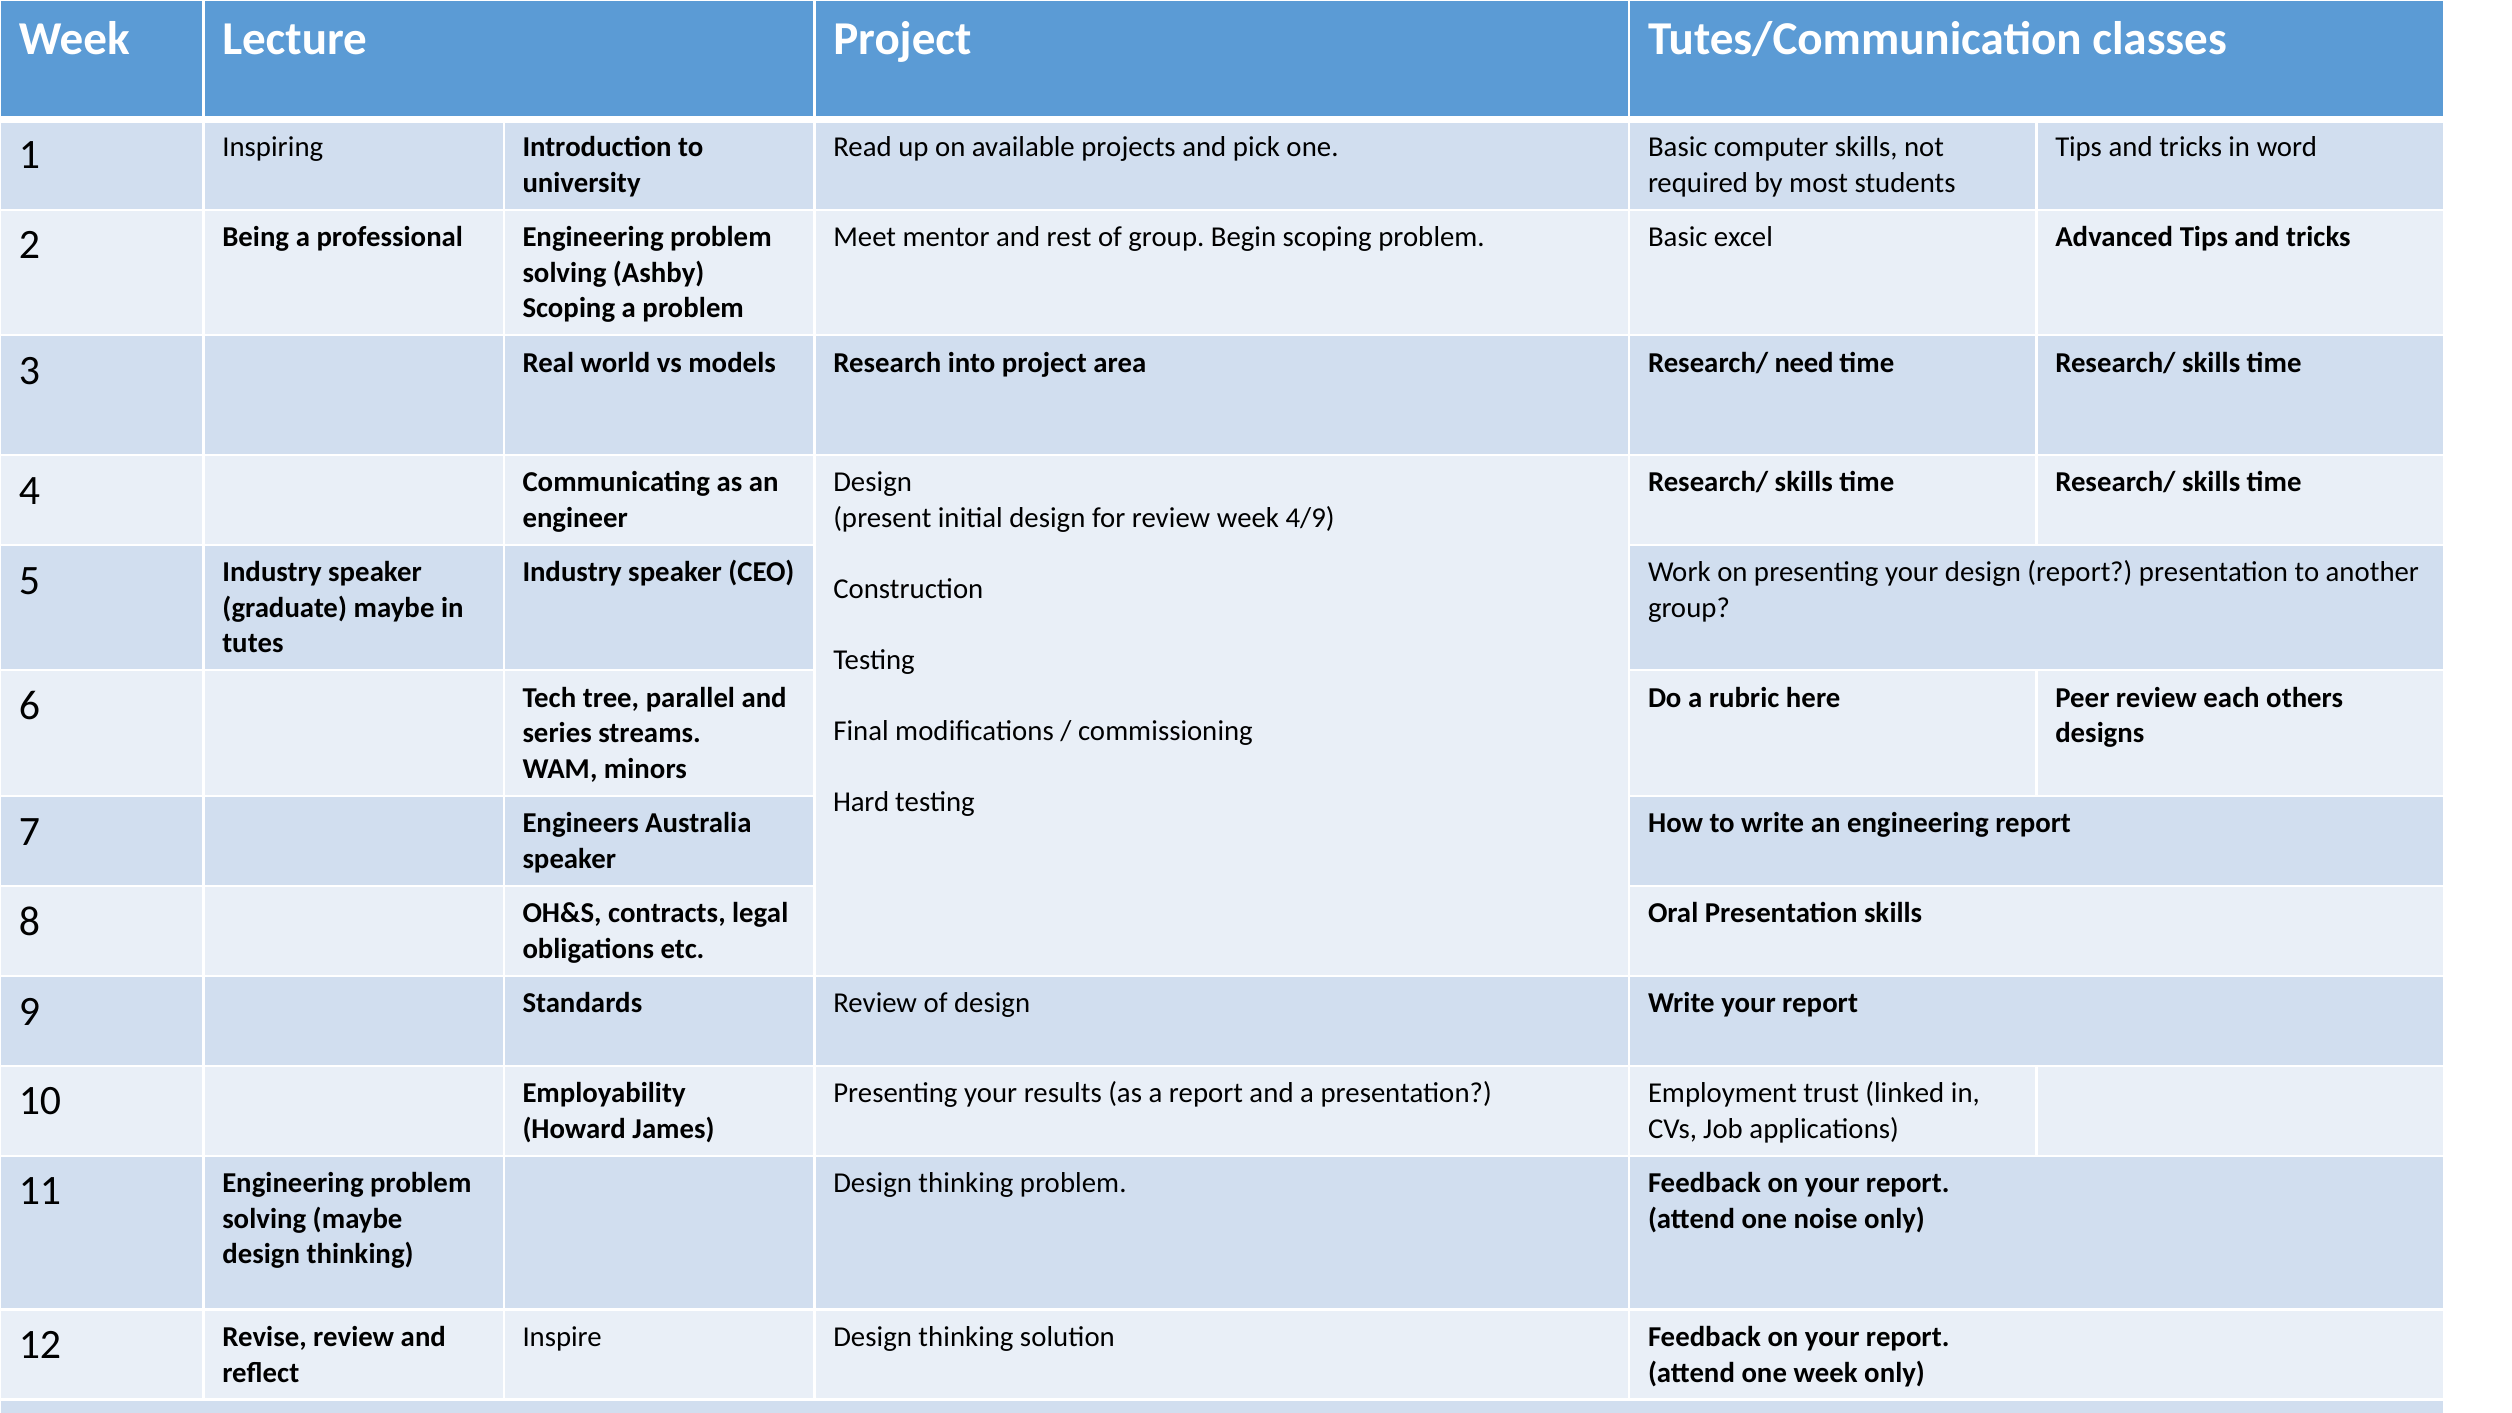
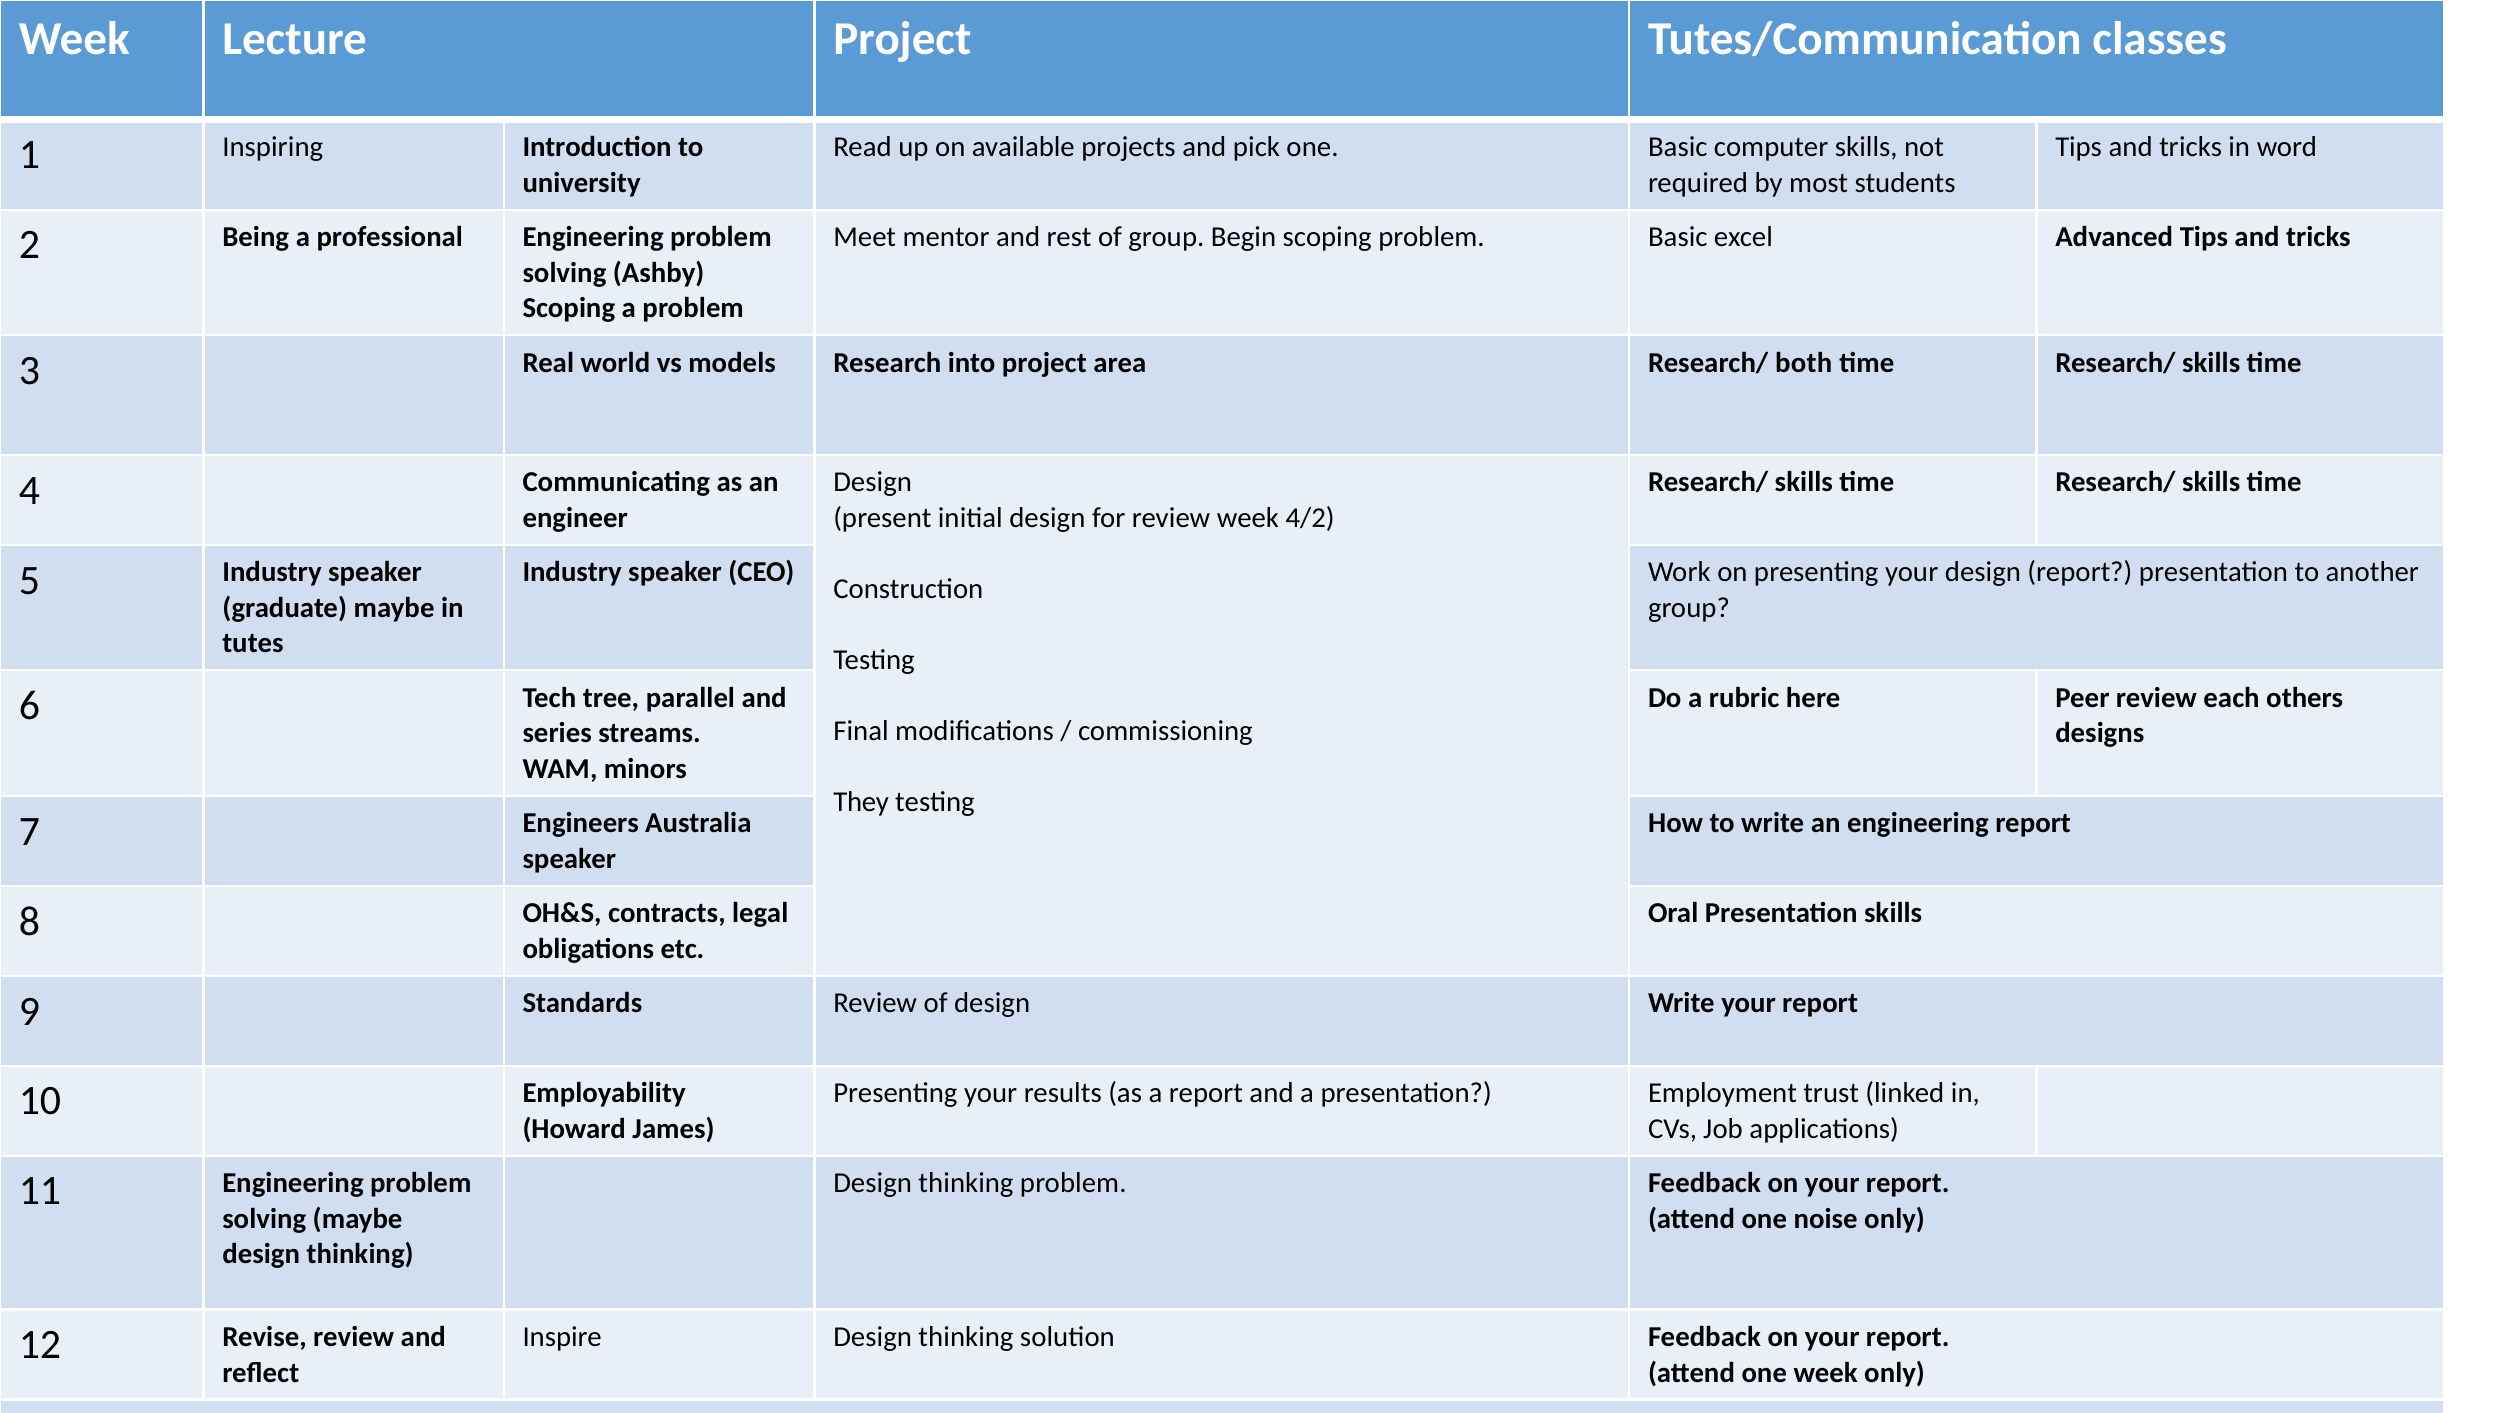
need: need -> both
4/9: 4/9 -> 4/2
Hard: Hard -> They
